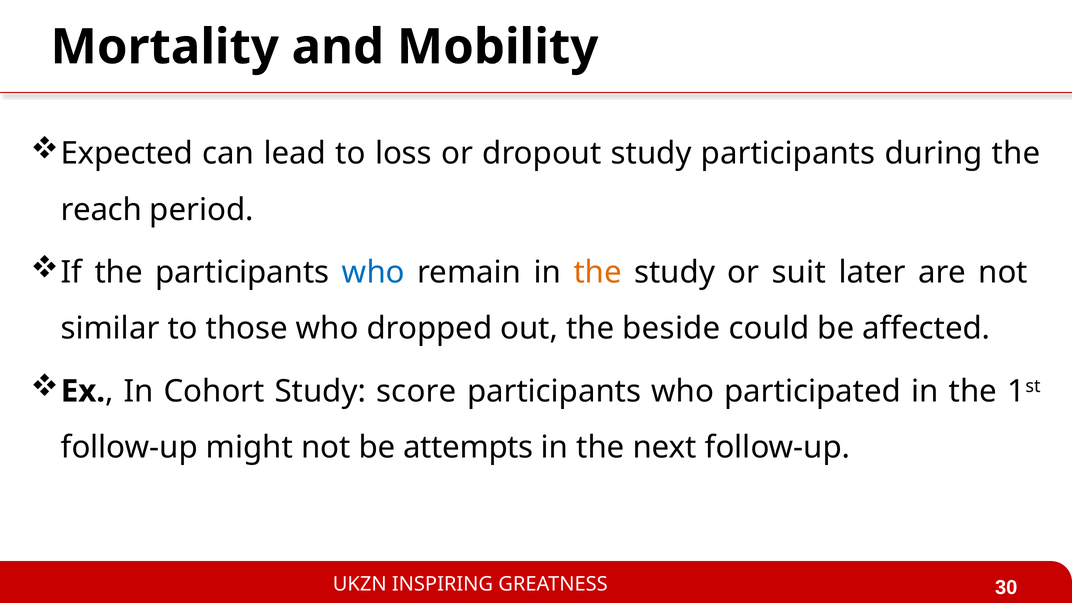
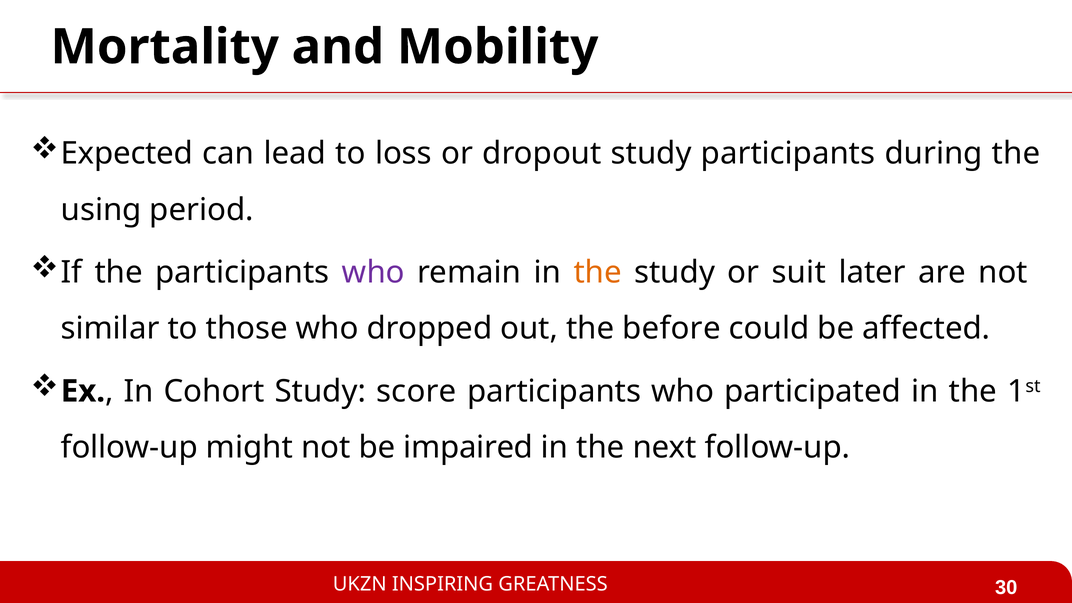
reach: reach -> using
who at (373, 272) colour: blue -> purple
beside: beside -> before
attempts: attempts -> impaired
